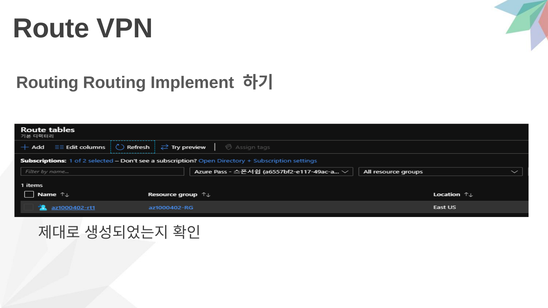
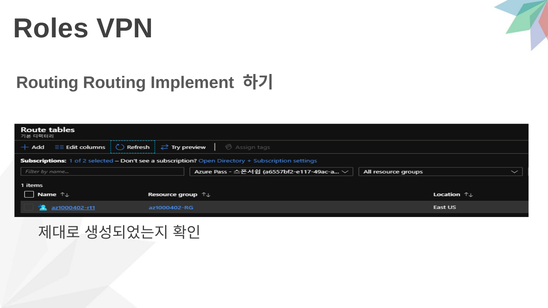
Route: Route -> Roles
